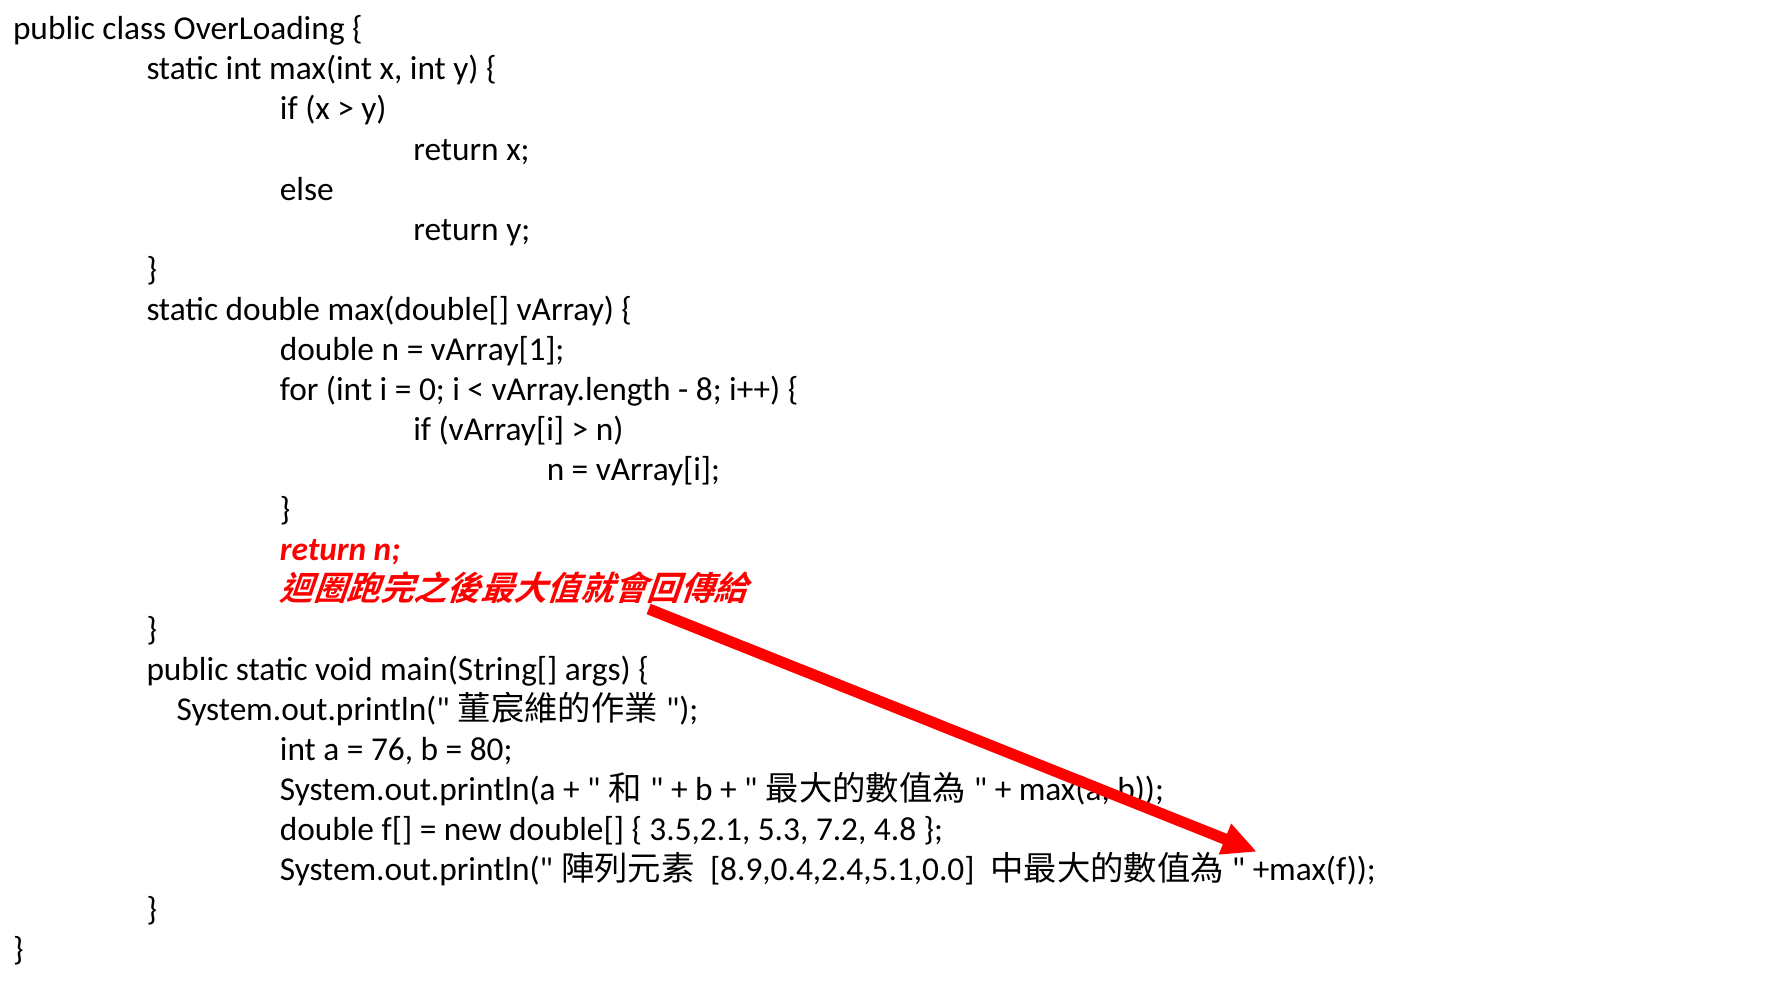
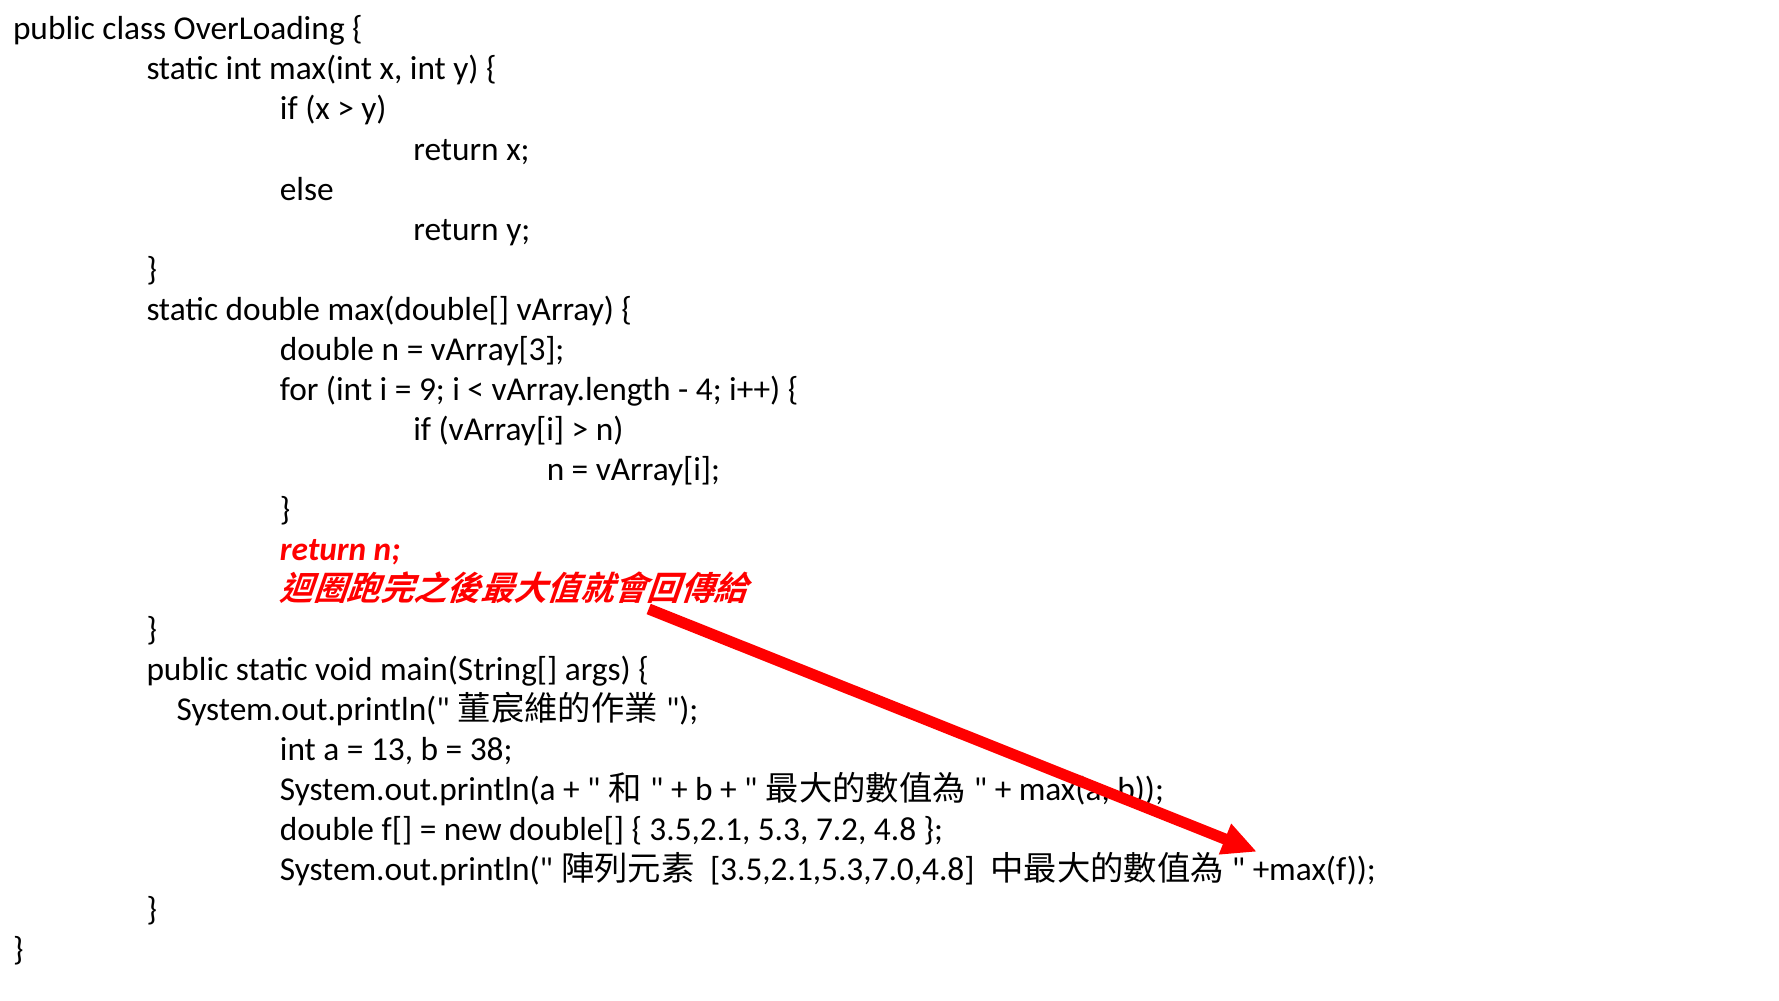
vArray[1: vArray[1 -> vArray[3
0: 0 -> 9
8: 8 -> 4
76: 76 -> 13
80: 80 -> 38
8.9,0.4,2.4,5.1,0.0: 8.9,0.4,2.4,5.1,0.0 -> 3.5,2.1,5.3,7.0,4.8
